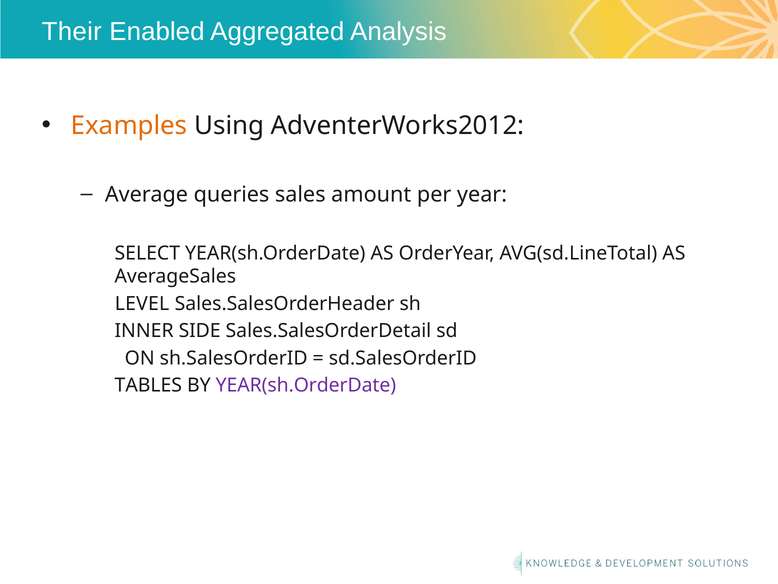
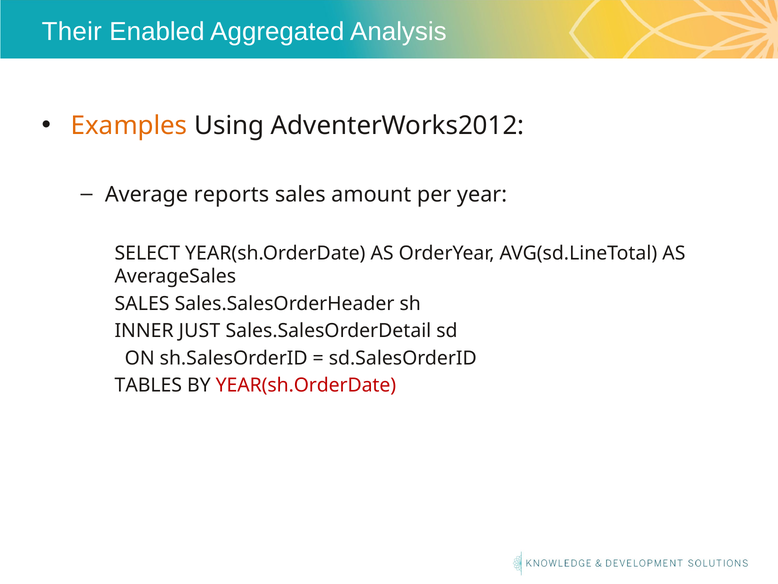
queries: queries -> reports
LEVEL at (142, 303): LEVEL -> SALES
SIDE: SIDE -> JUST
YEAR(sh.OrderDate at (306, 385) colour: purple -> red
